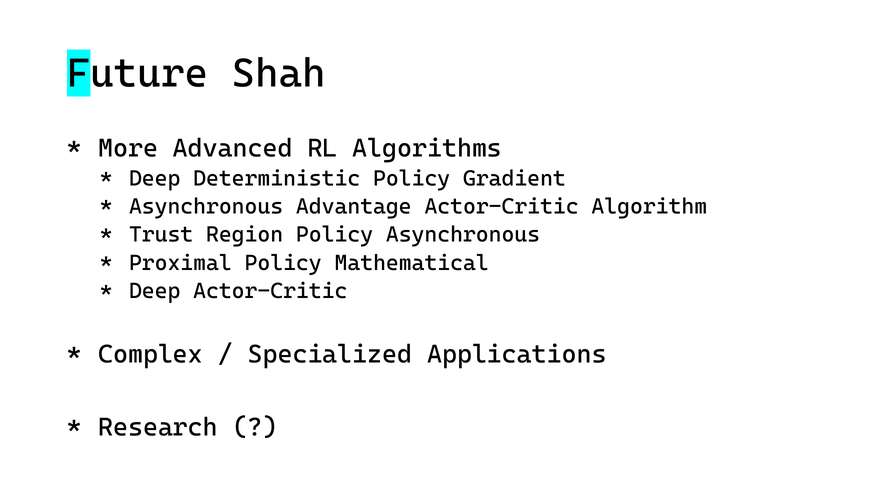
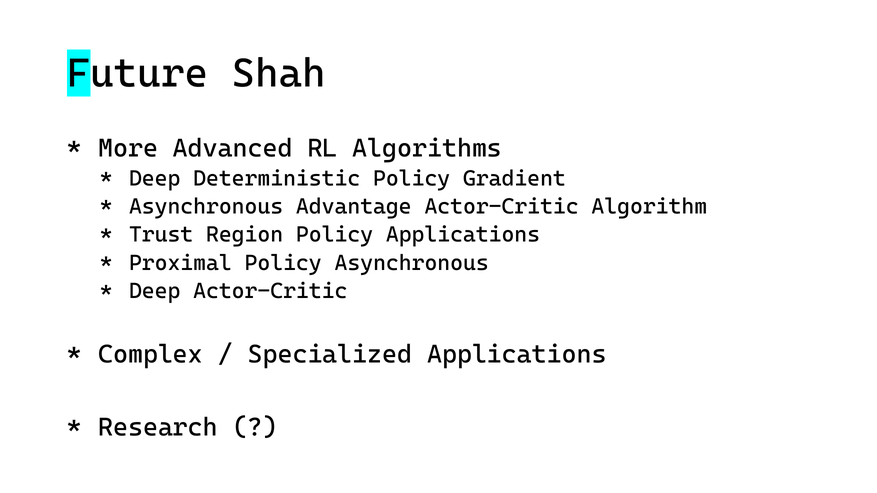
Policy Asynchronous: Asynchronous -> Applications
Policy Mathematical: Mathematical -> Asynchronous
